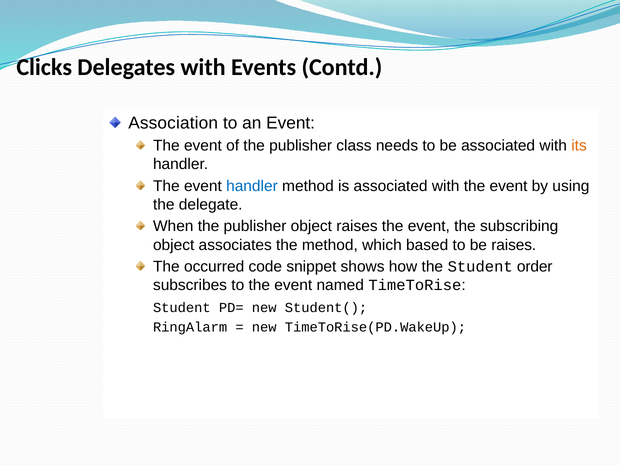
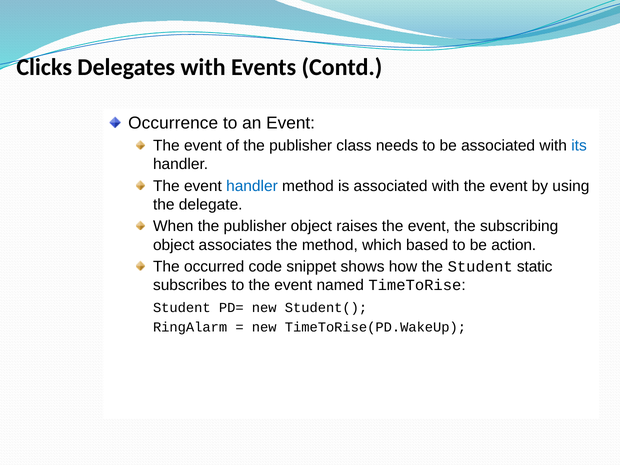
Association: Association -> Occurrence
its colour: orange -> blue
be raises: raises -> action
order: order -> static
